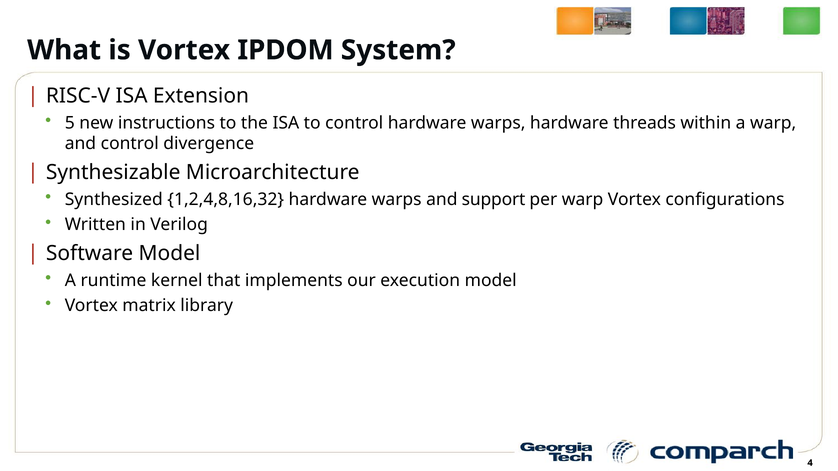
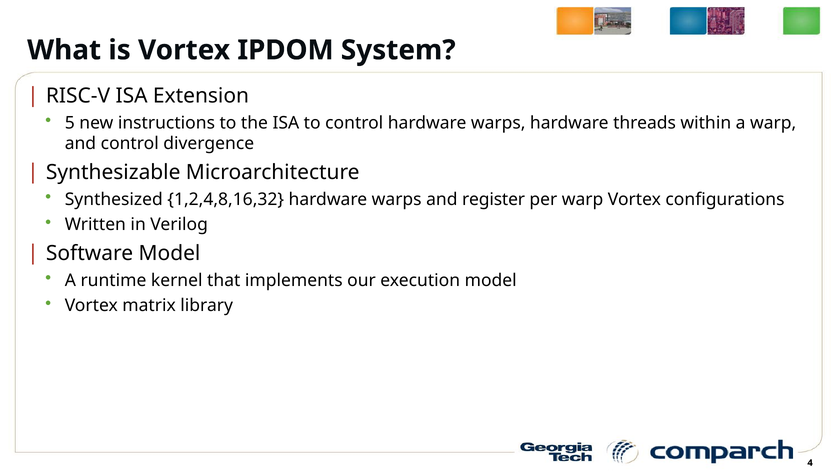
support: support -> register
